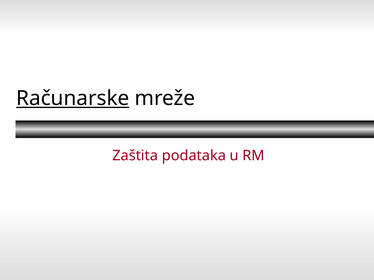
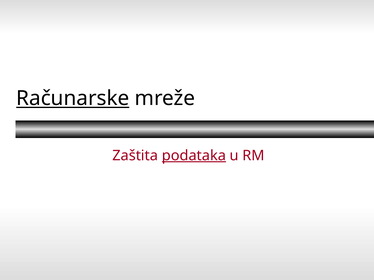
podataka underline: none -> present
